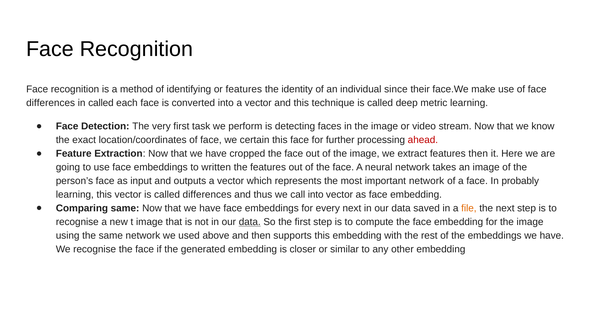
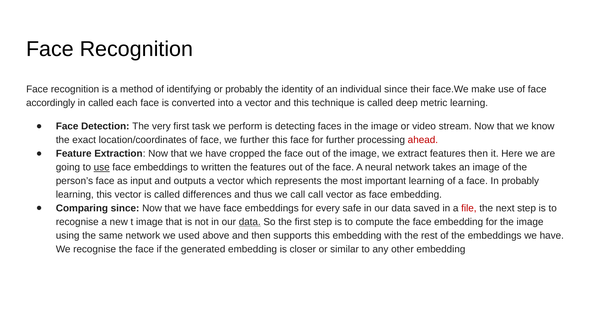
or features: features -> probably
differences at (51, 103): differences -> accordingly
we certain: certain -> further
use at (102, 167) underline: none -> present
important network: network -> learning
call into: into -> call
Comparing same: same -> since
every next: next -> safe
file colour: orange -> red
